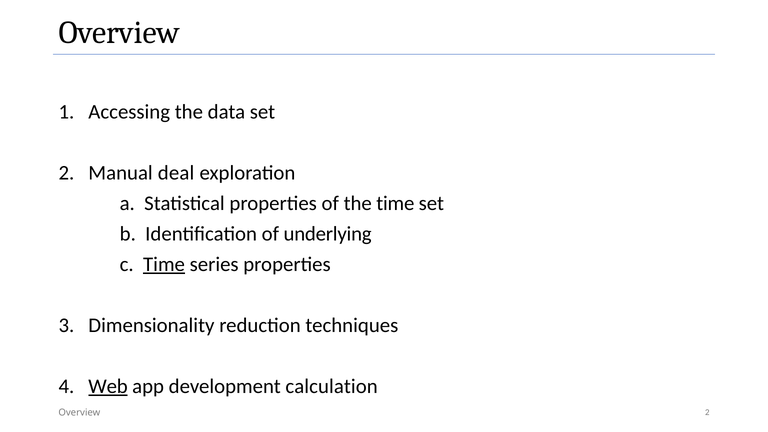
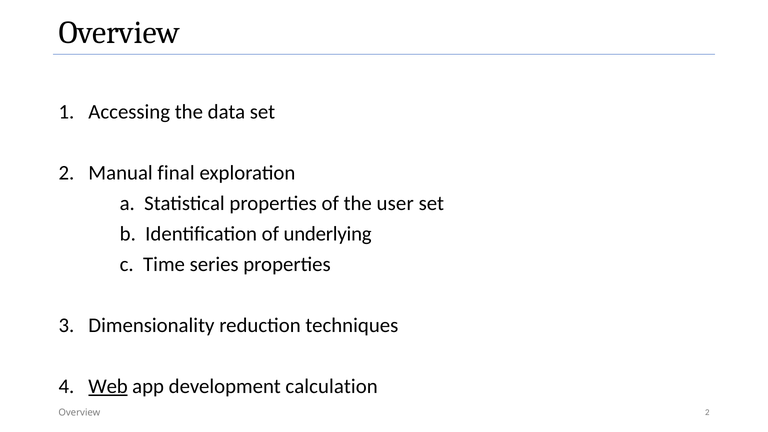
deal: deal -> final
the time: time -> user
Time at (164, 264) underline: present -> none
